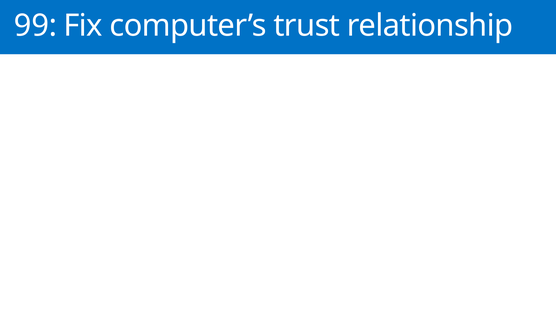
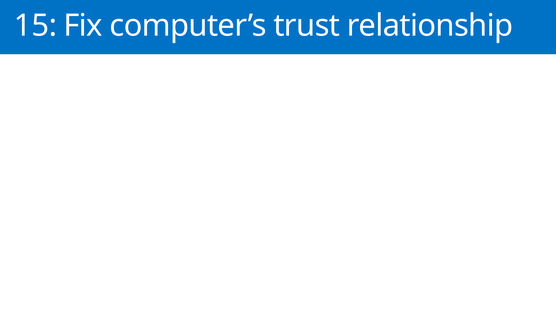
99: 99 -> 15
